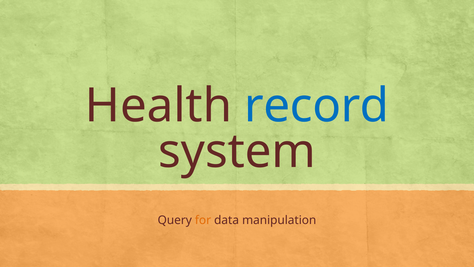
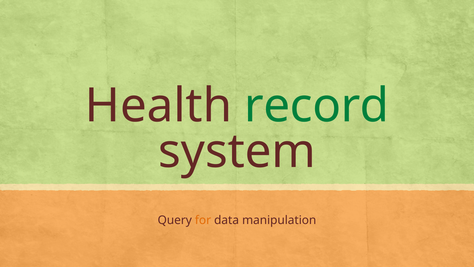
record colour: blue -> green
